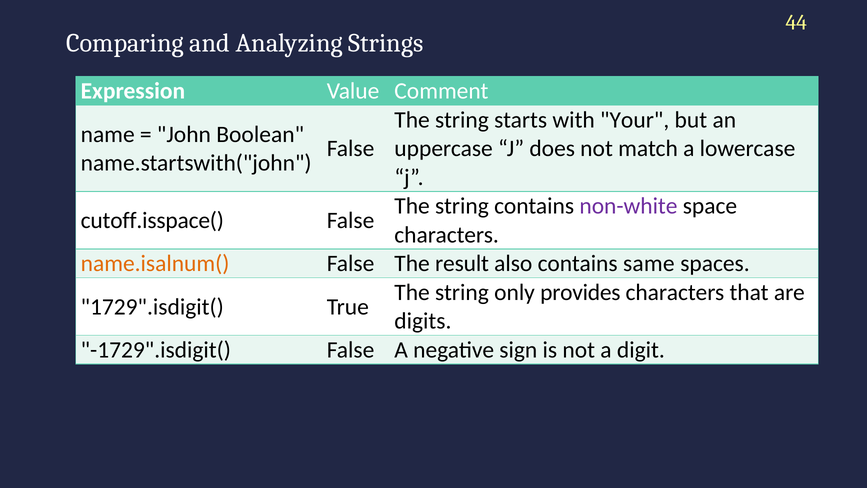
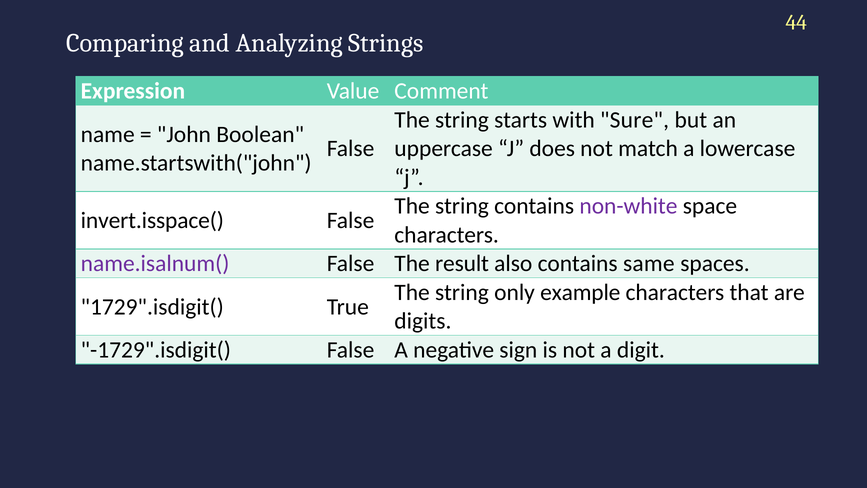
Your: Your -> Sure
cutoff.isspace(: cutoff.isspace( -> invert.isspace(
name.isalnum( colour: orange -> purple
provides: provides -> example
